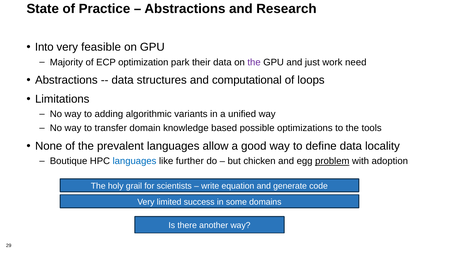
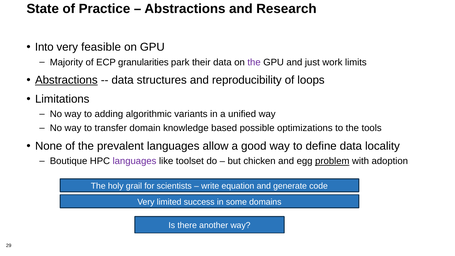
optimization: optimization -> granularities
need: need -> limits
Abstractions at (66, 80) underline: none -> present
computational: computational -> reproducibility
languages at (134, 161) colour: blue -> purple
further: further -> toolset
